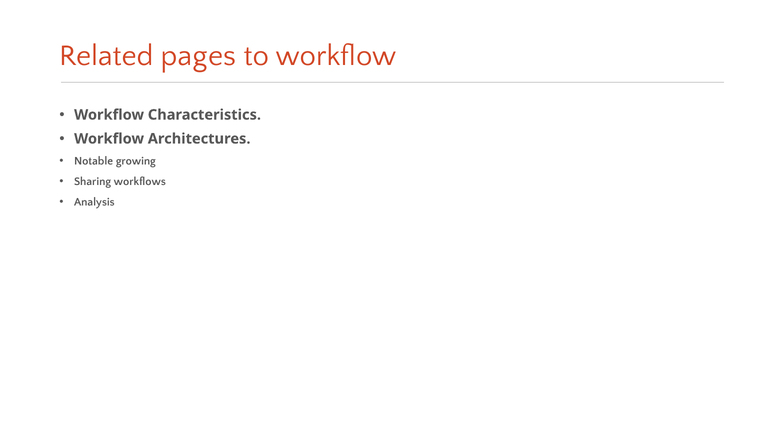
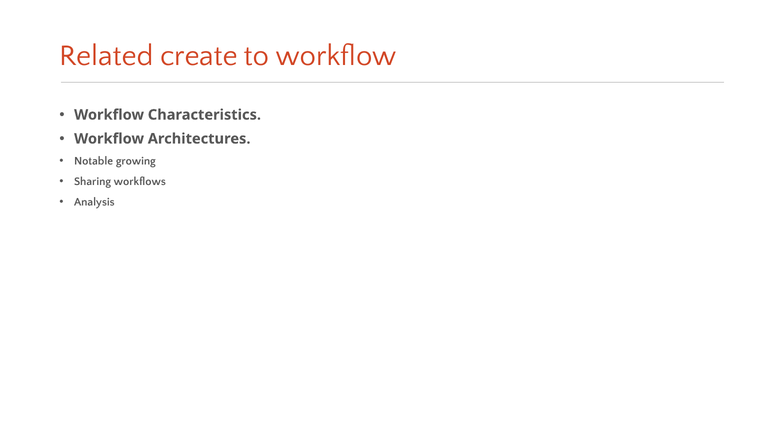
pages: pages -> create
